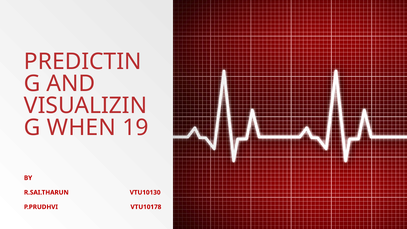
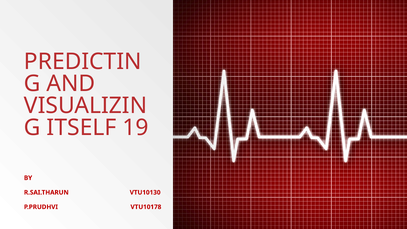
WHEN: WHEN -> ITSELF
